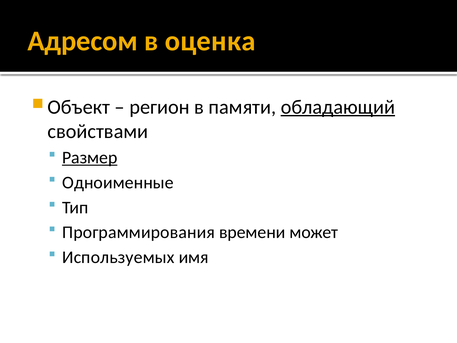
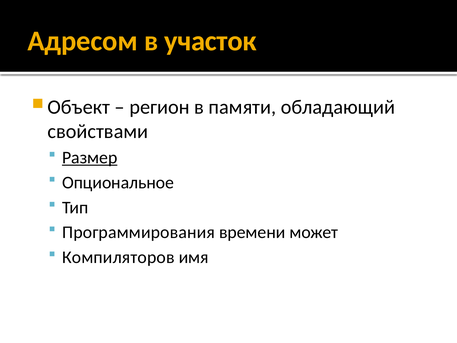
оценка: оценка -> участок
обладающий underline: present -> none
Одноименные: Одноименные -> Опциональное
Используемых: Используемых -> Компиляторов
